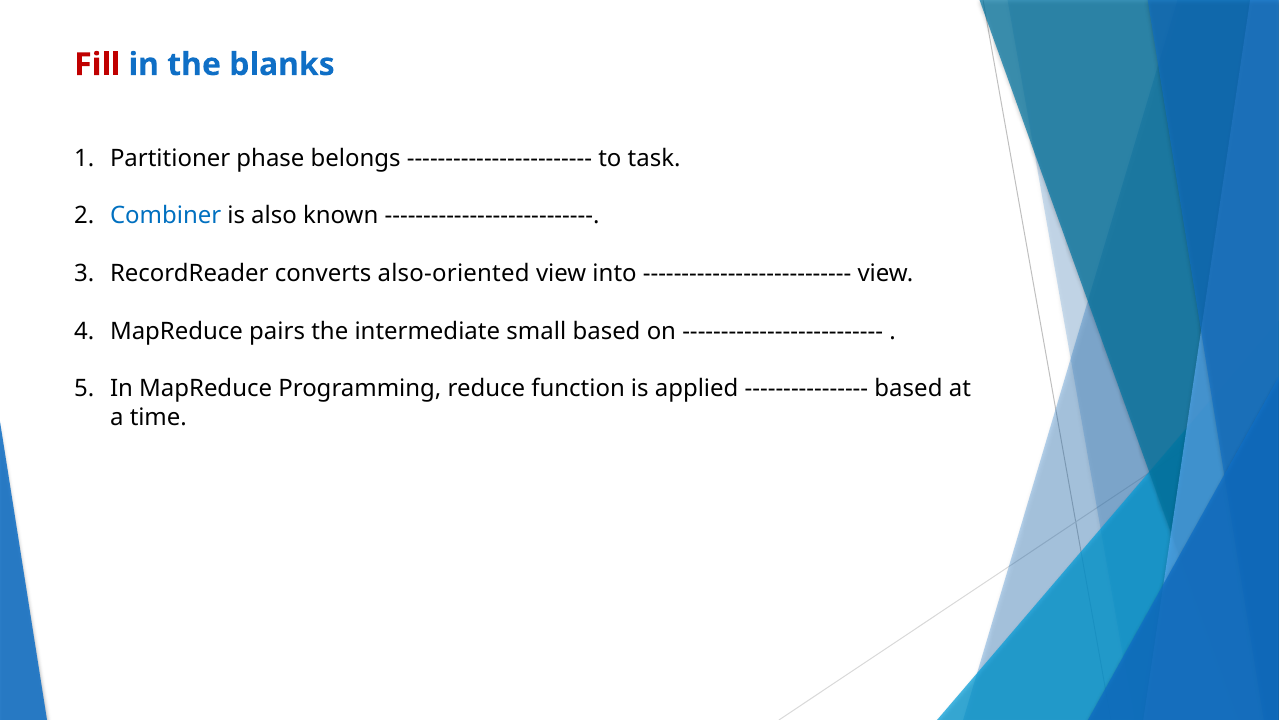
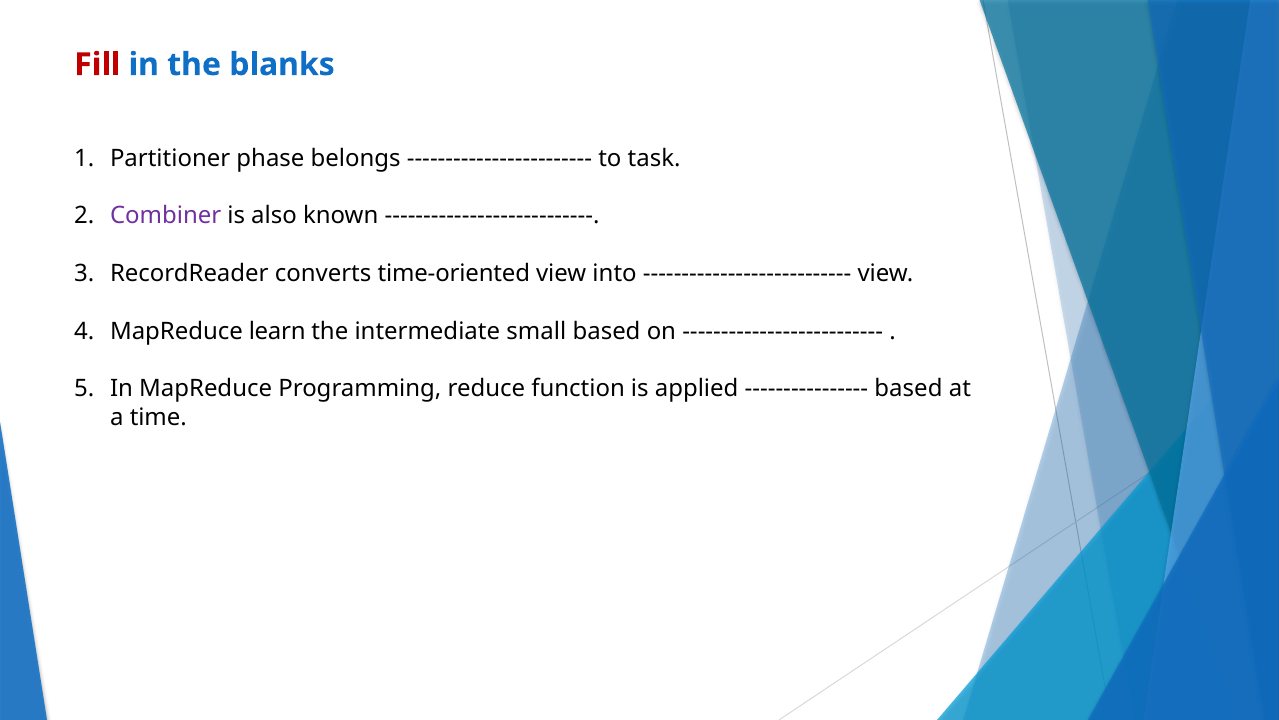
Combiner colour: blue -> purple
also-oriented: also-oriented -> time-oriented
pairs: pairs -> learn
